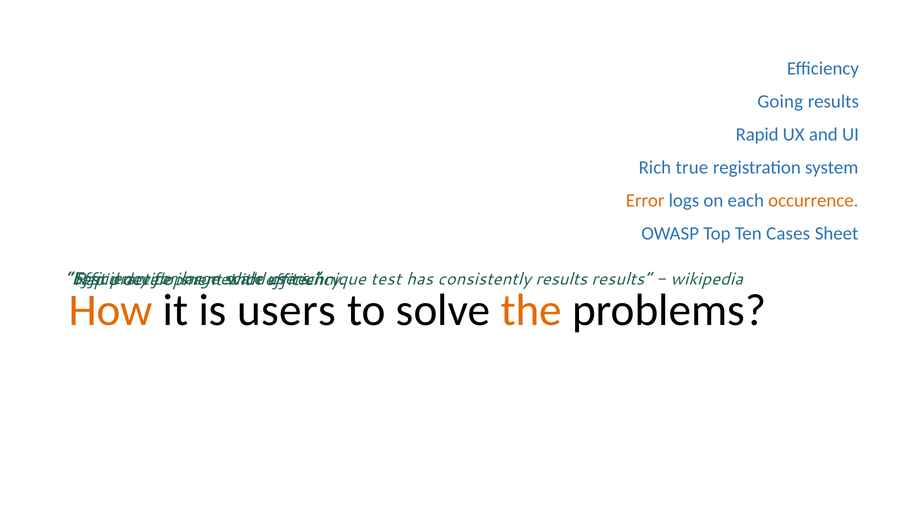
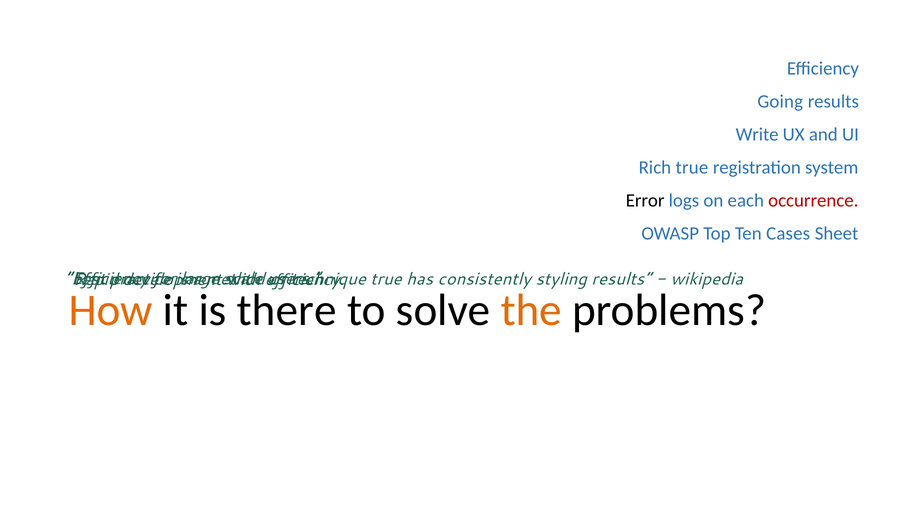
Rapid at (757, 134): Rapid -> Write
Error colour: orange -> black
occurrence colour: orange -> red
test at (386, 279): test -> true
consistently results: results -> styling
is users: users -> there
